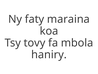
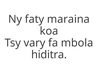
tovy: tovy -> vary
haniry: haniry -> hiditra
